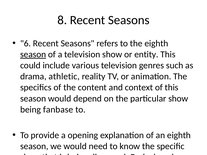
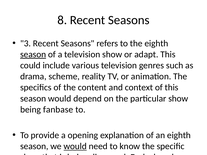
6: 6 -> 3
entity: entity -> adapt
athletic: athletic -> scheme
would at (75, 146) underline: none -> present
